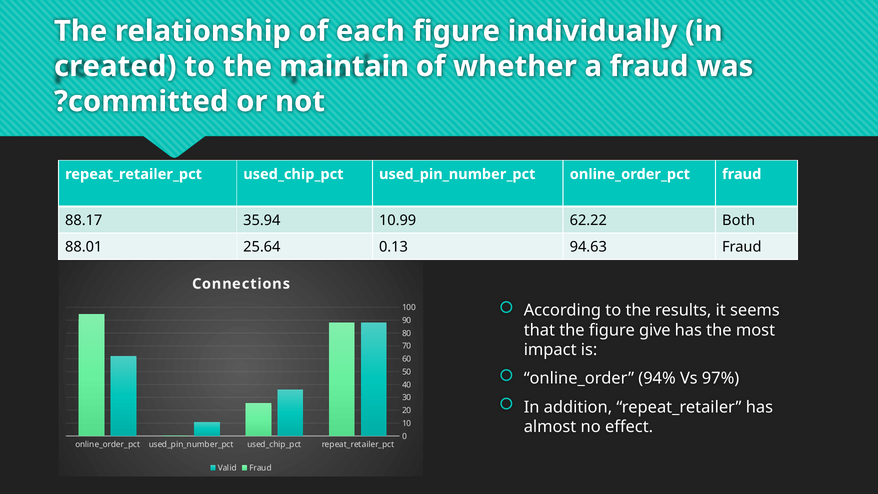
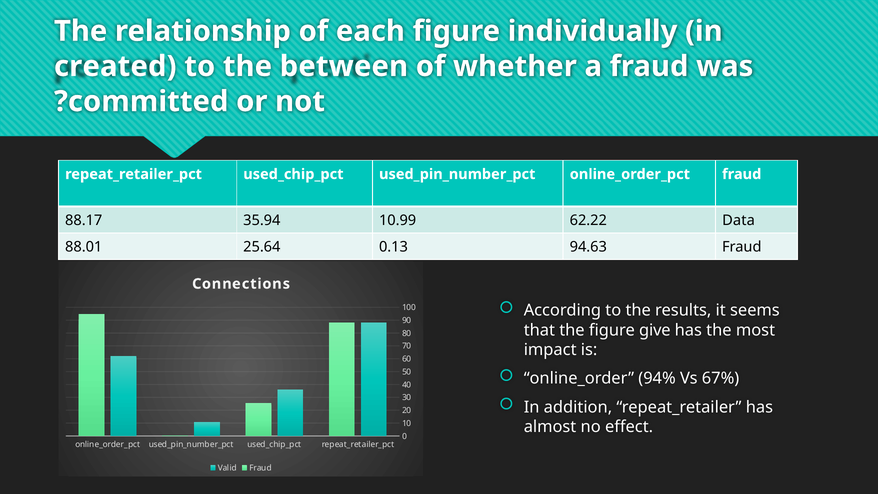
maintain: maintain -> between
Both: Both -> Data
97%: 97% -> 67%
